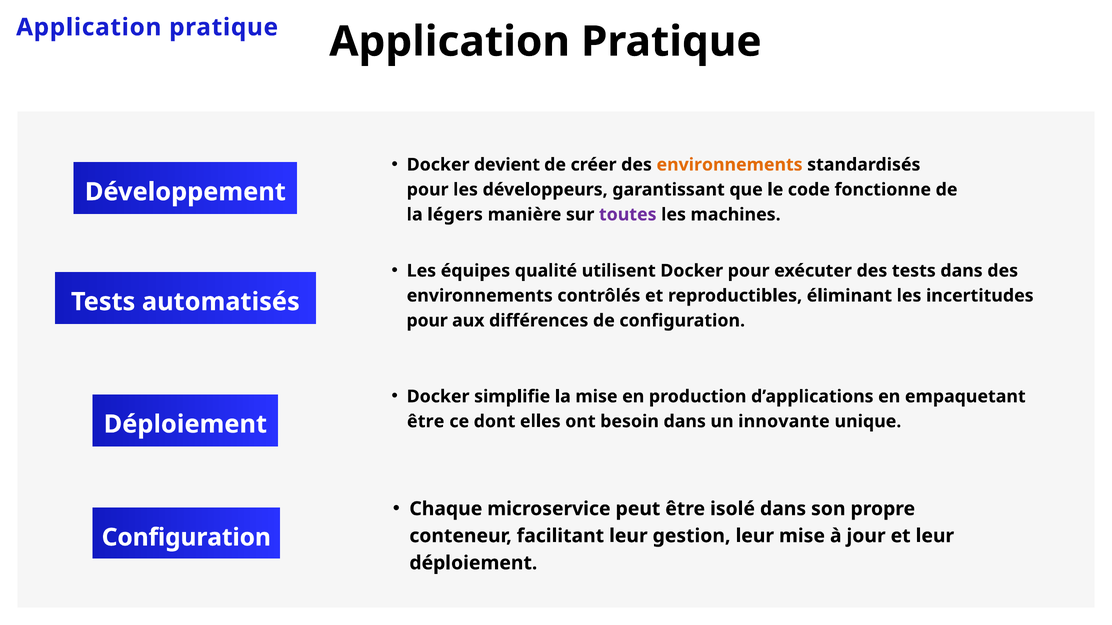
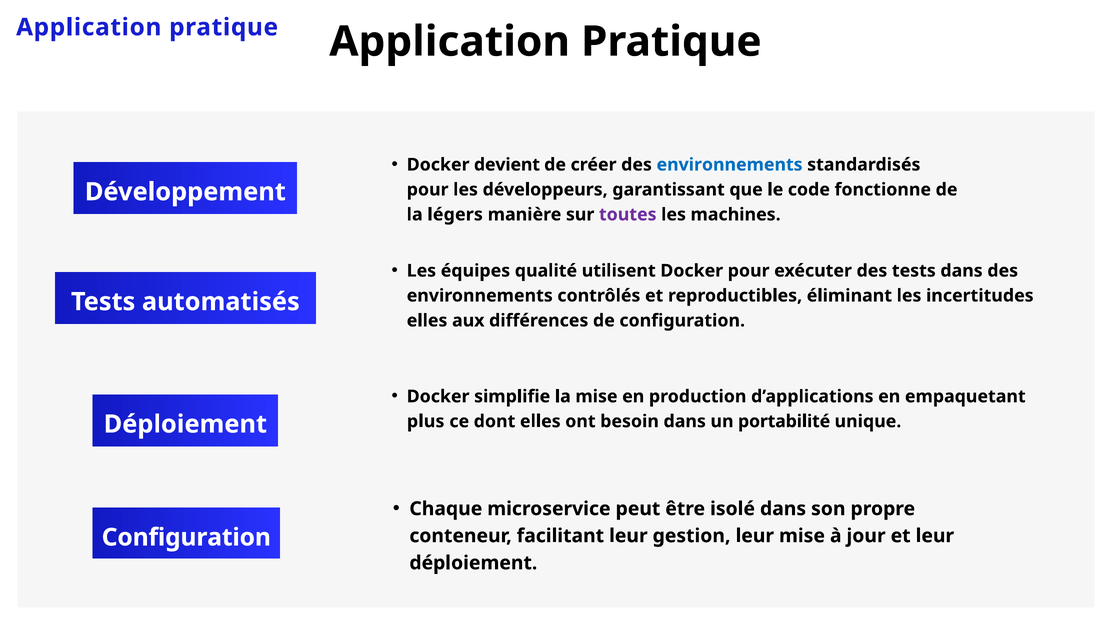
environnements at (730, 165) colour: orange -> blue
pour at (427, 321): pour -> elles
être at (426, 422): être -> plus
innovante: innovante -> portabilité
